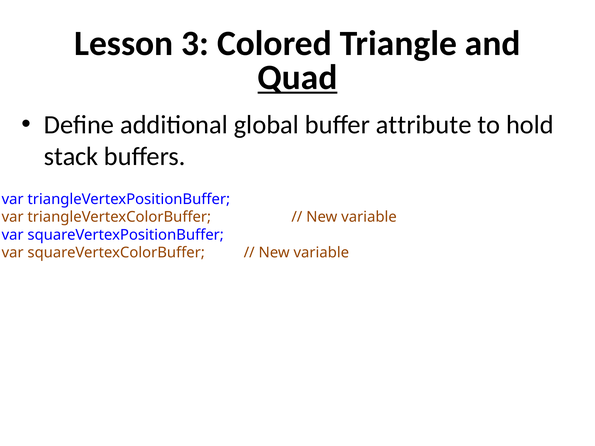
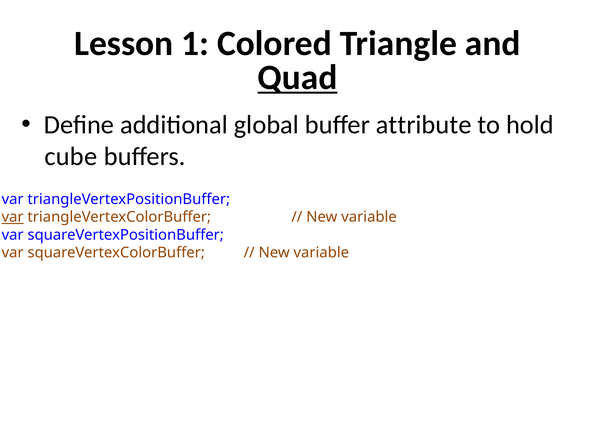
3: 3 -> 1
stack: stack -> cube
var at (13, 217) underline: none -> present
